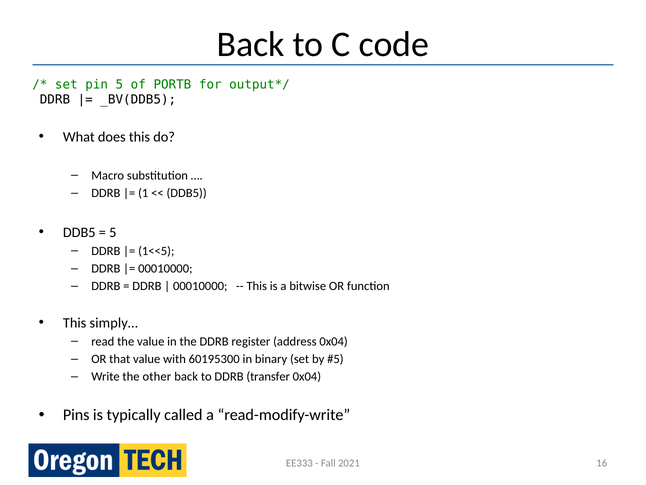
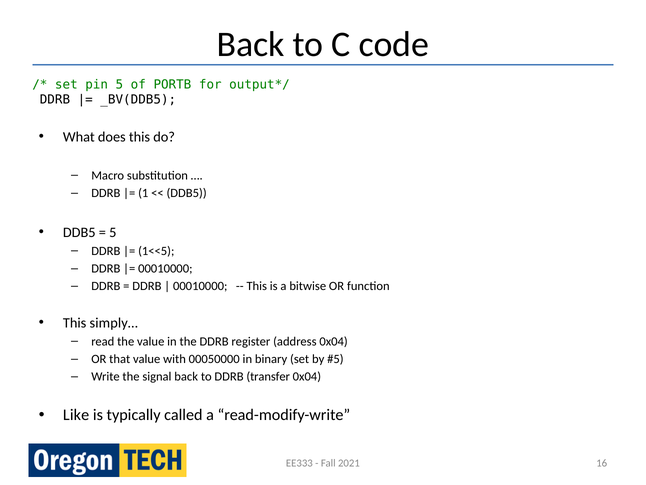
60195300: 60195300 -> 00050000
other: other -> signal
Pins: Pins -> Like
